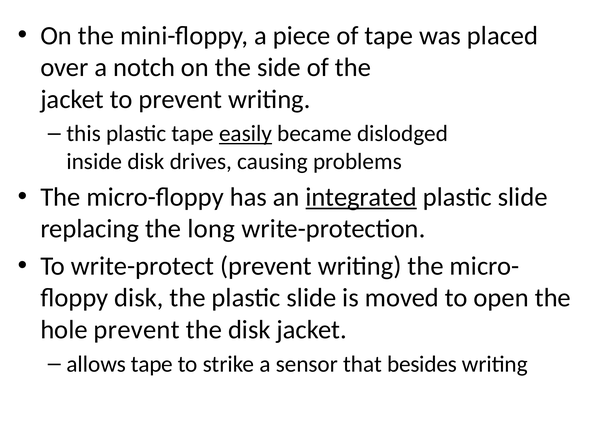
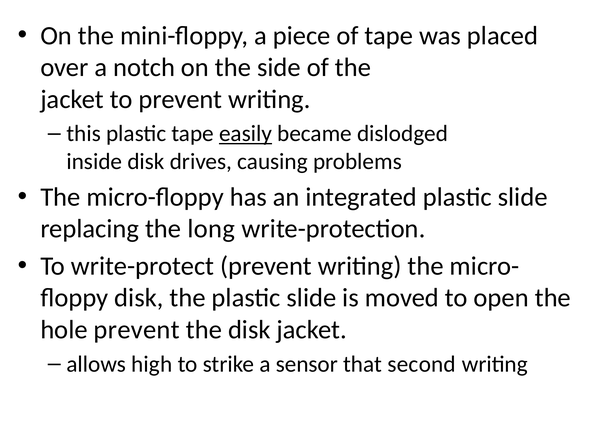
integrated underline: present -> none
allows tape: tape -> high
besides: besides -> second
